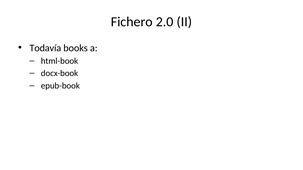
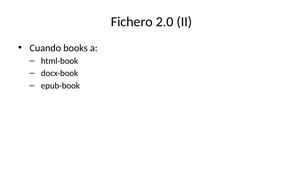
Todavía: Todavía -> Cuando
